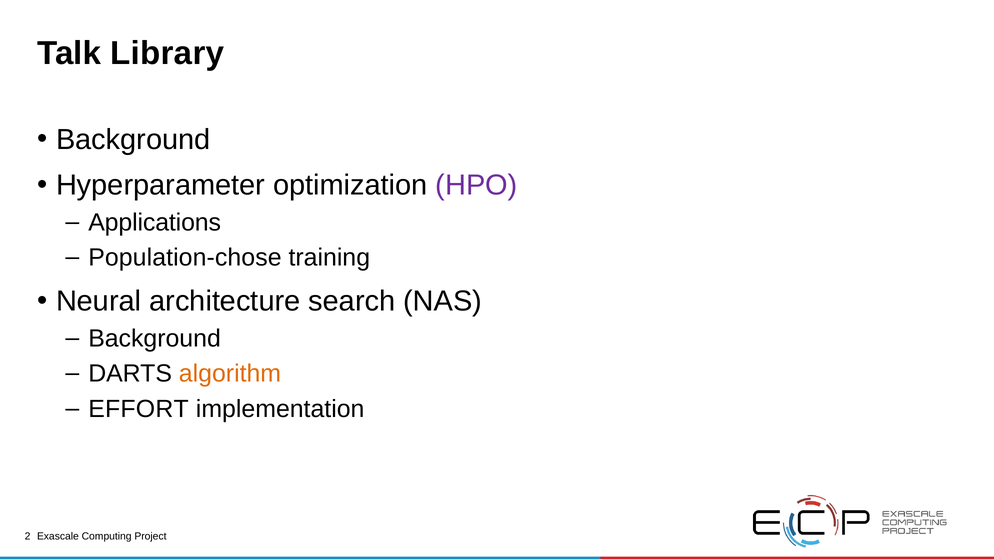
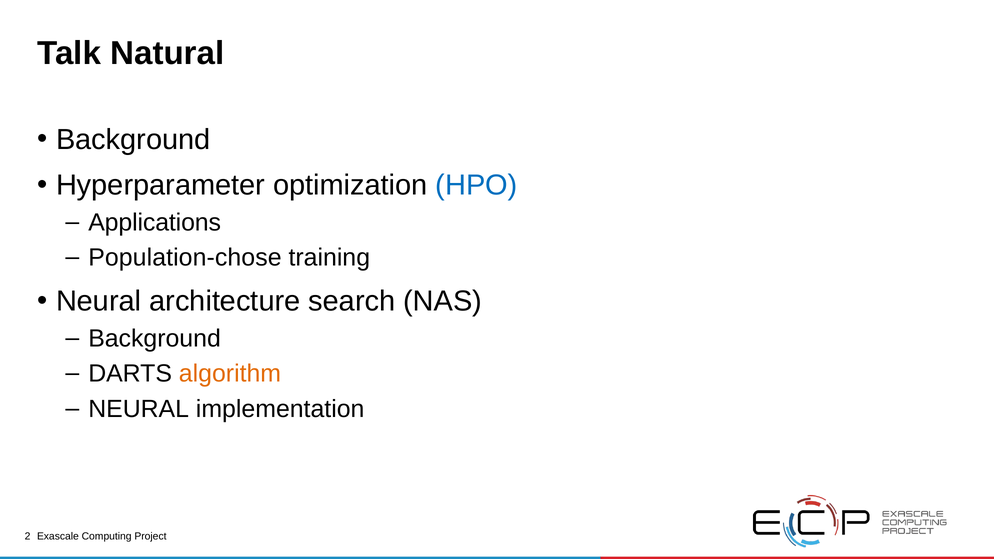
Library: Library -> Natural
HPO colour: purple -> blue
EFFORT at (139, 409): EFFORT -> NEURAL
